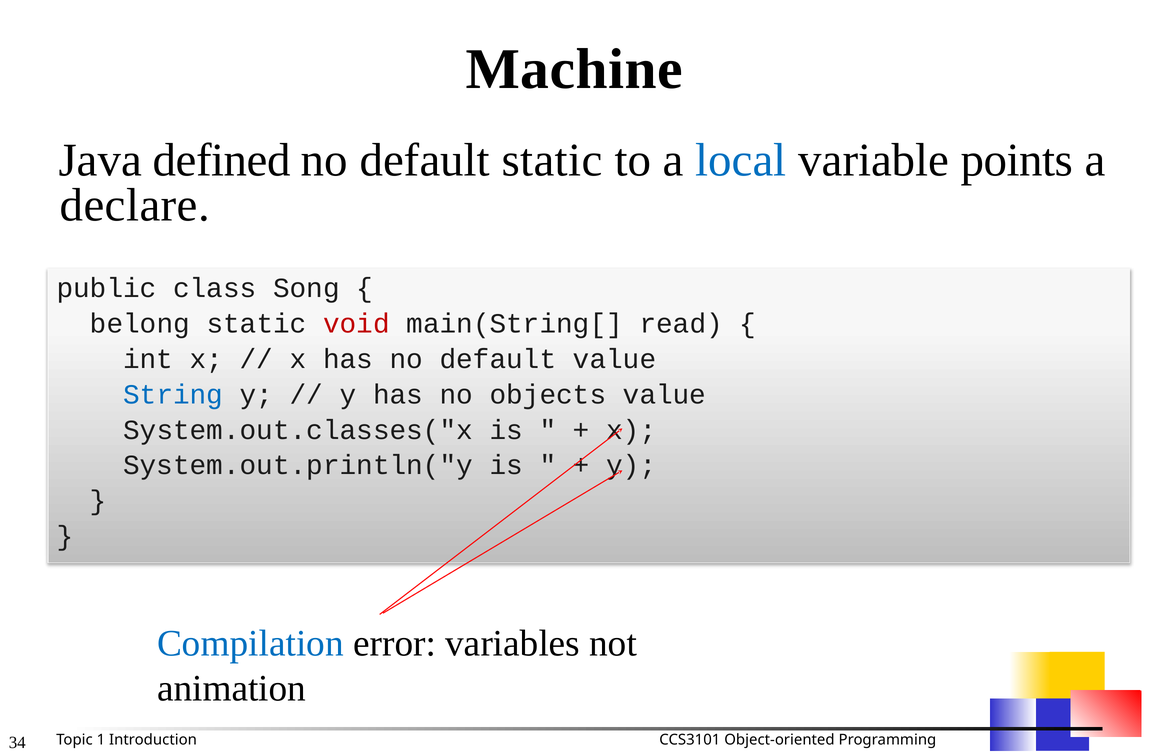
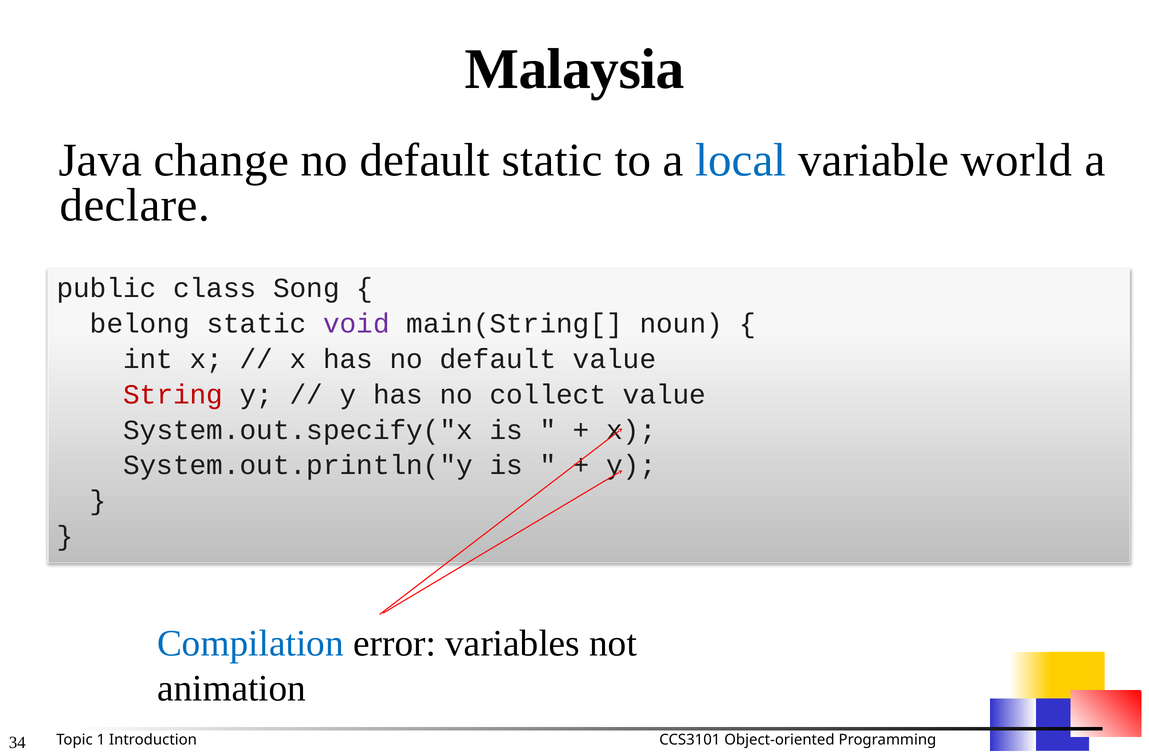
Machine: Machine -> Malaysia
defined: defined -> change
points: points -> world
void colour: red -> purple
read: read -> noun
String colour: blue -> red
objects: objects -> collect
System.out.classes("x: System.out.classes("x -> System.out.specify("x
